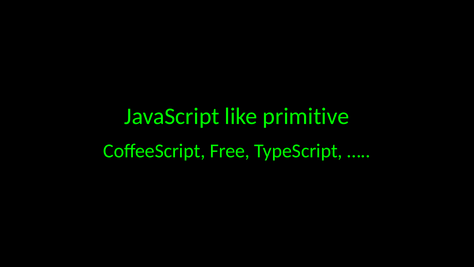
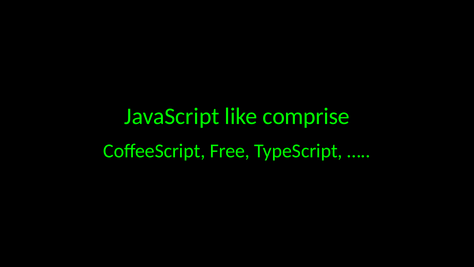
primitive: primitive -> comprise
